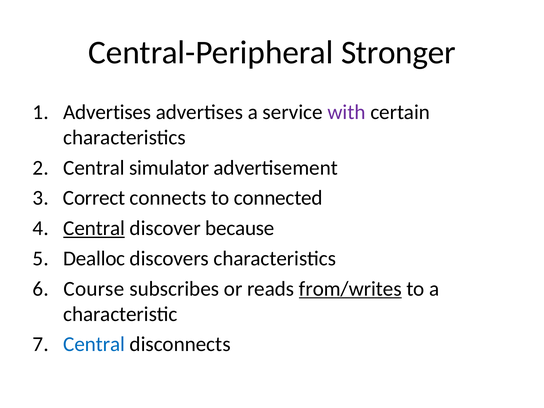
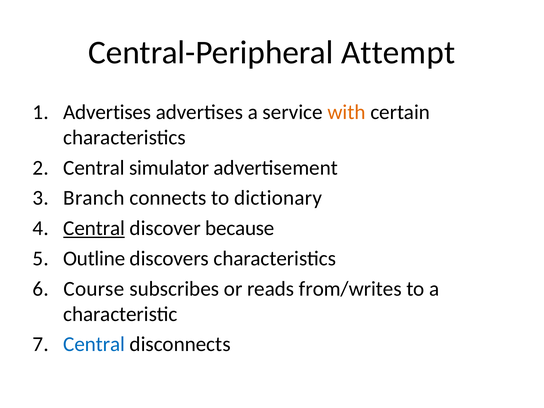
Stronger: Stronger -> Attempt
with colour: purple -> orange
Correct: Correct -> Branch
connected: connected -> dictionary
Dealloc: Dealloc -> Outline
from/writes underline: present -> none
